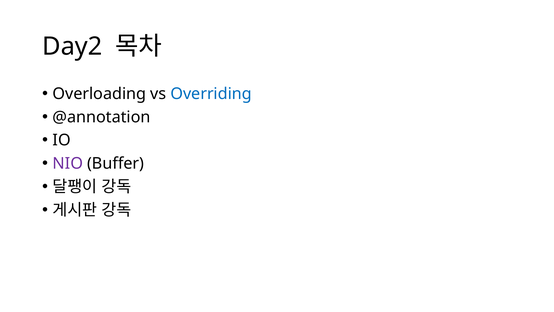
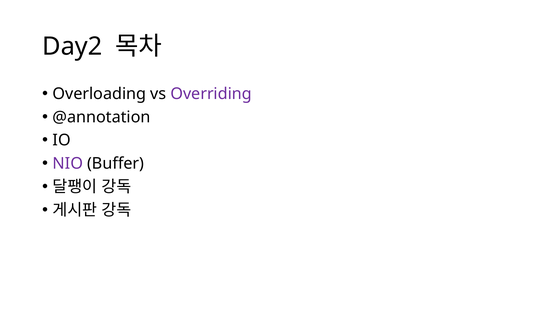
Overriding colour: blue -> purple
